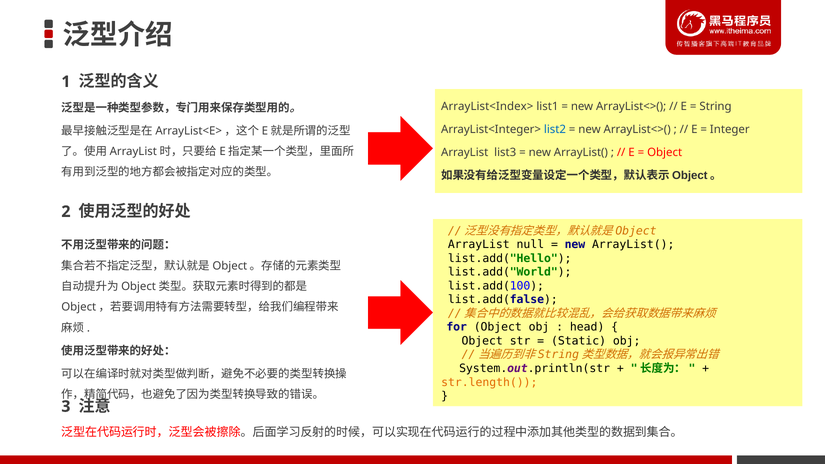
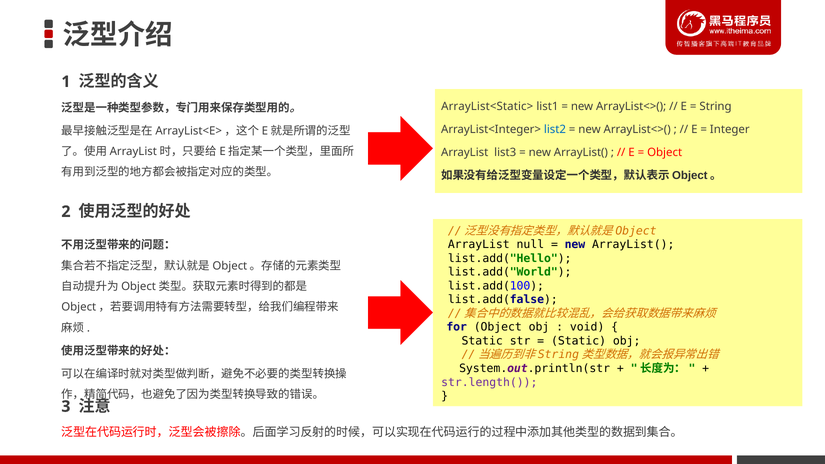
ArrayList<Index>: ArrayList<Index> -> ArrayList<Static>
head: head -> void
Object at (482, 341): Object -> Static
str.length( colour: orange -> purple
